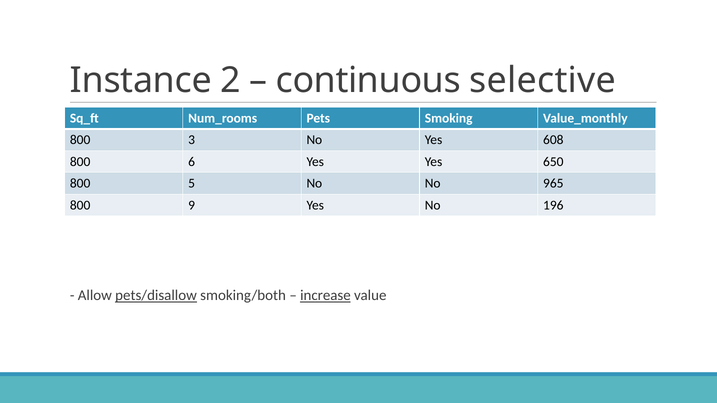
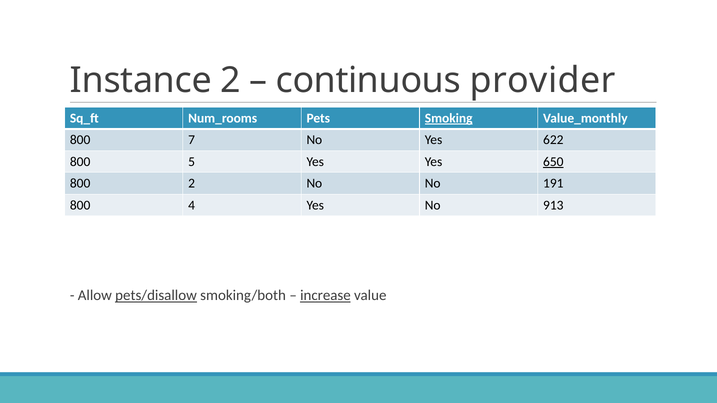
selective: selective -> provider
Smoking underline: none -> present
3: 3 -> 7
608: 608 -> 622
6: 6 -> 5
650 underline: none -> present
800 5: 5 -> 2
965: 965 -> 191
9: 9 -> 4
196: 196 -> 913
